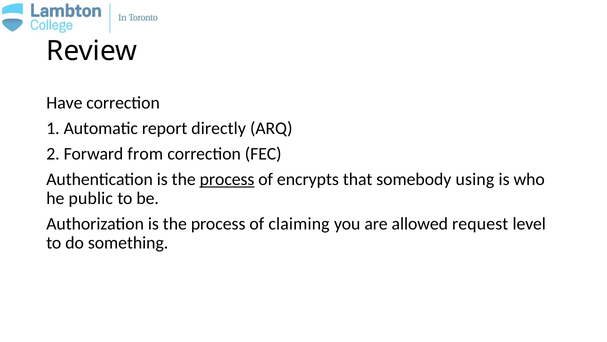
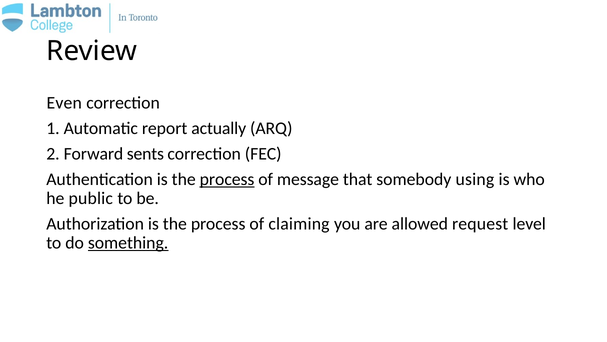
Have: Have -> Even
directly: directly -> actually
from: from -> sents
encrypts: encrypts -> message
something underline: none -> present
